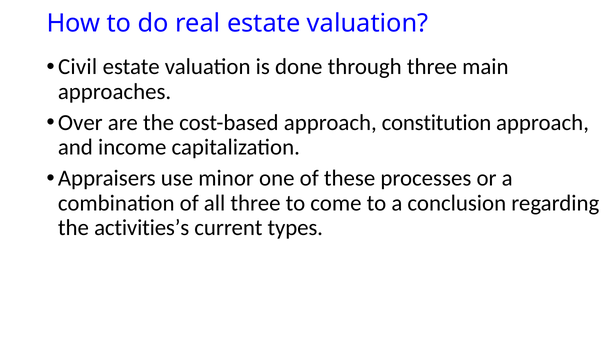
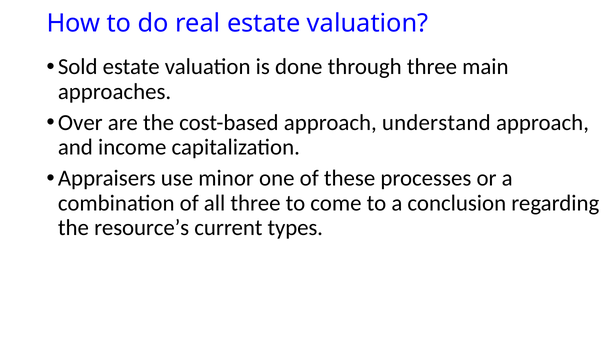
Civil: Civil -> Sold
constitution: constitution -> understand
activities’s: activities’s -> resource’s
